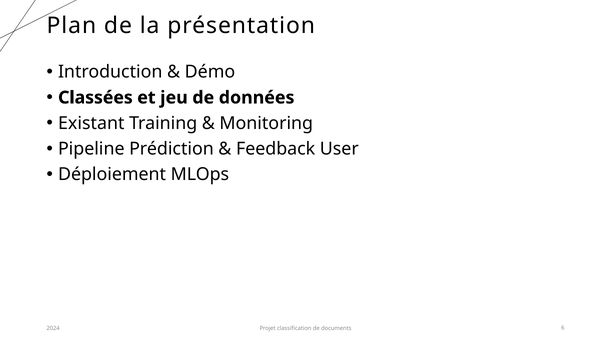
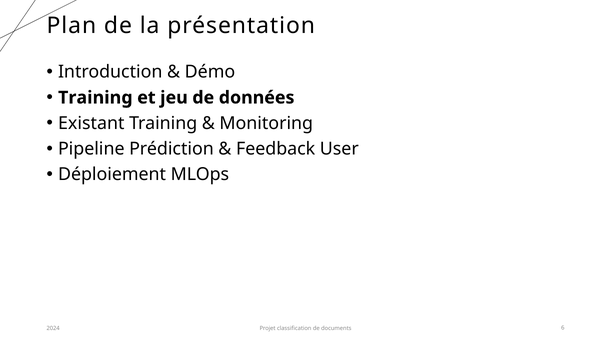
Classées at (95, 98): Classées -> Training
